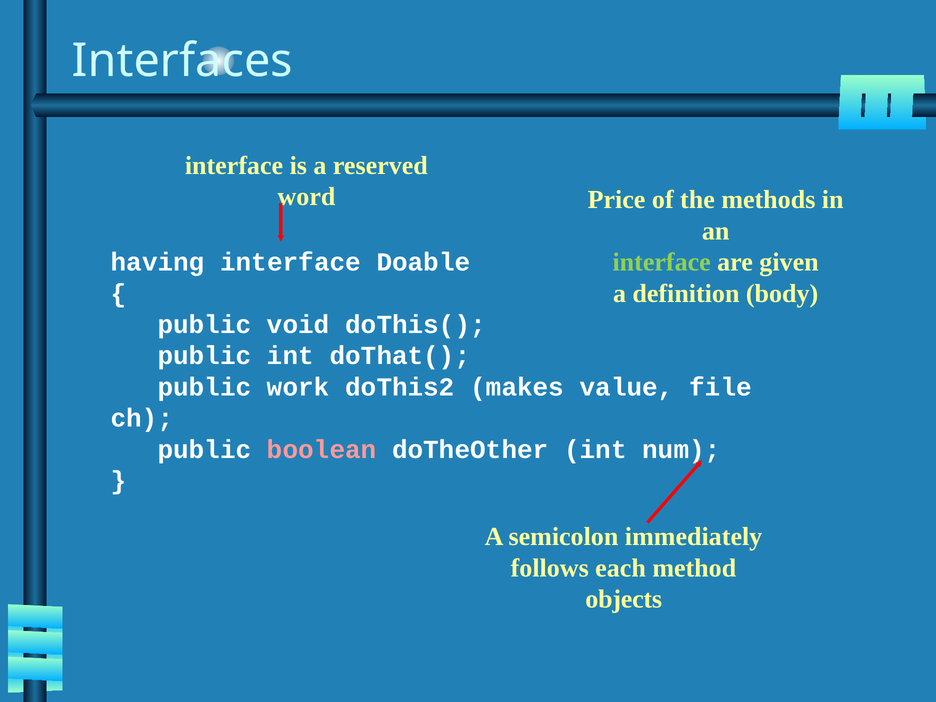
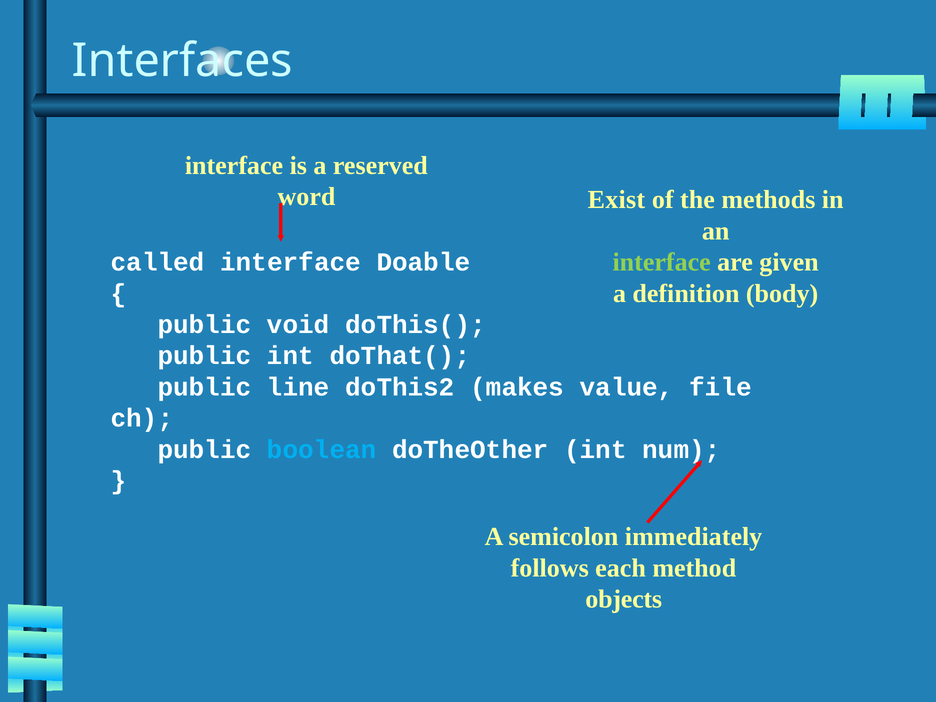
Price: Price -> Exist
having: having -> called
work: work -> line
boolean colour: pink -> light blue
